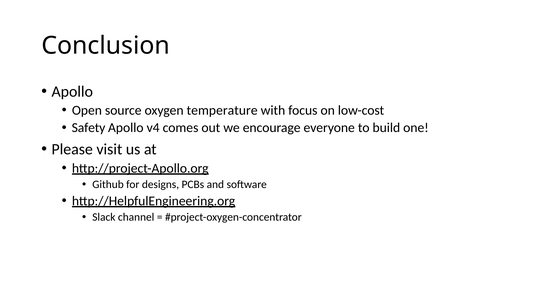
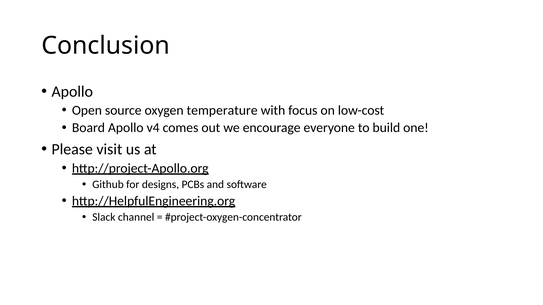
Safety: Safety -> Board
